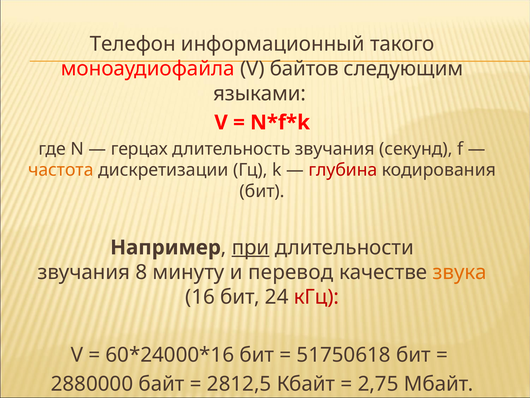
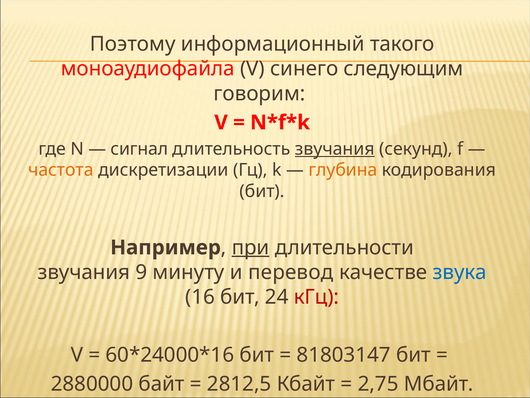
Телефон: Телефон -> Поэтому
байтов: байтов -> синего
языками: языками -> говорим
герцах: герцах -> сигнал
звучания at (335, 149) underline: none -> present
глубина colour: red -> orange
8: 8 -> 9
звука colour: orange -> blue
51750618: 51750618 -> 81803147
